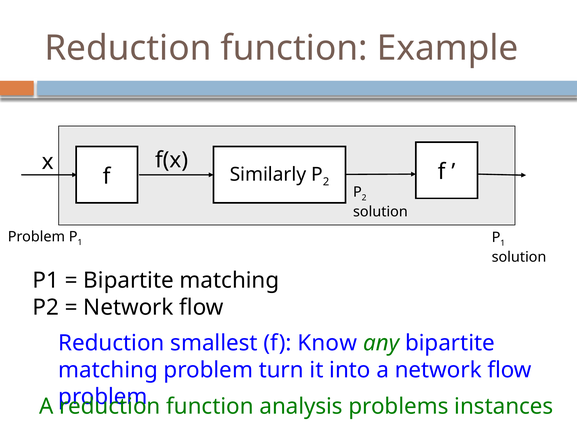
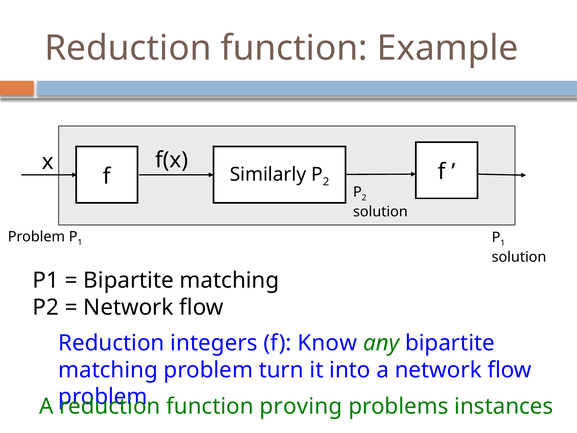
smallest: smallest -> integers
analysis: analysis -> proving
